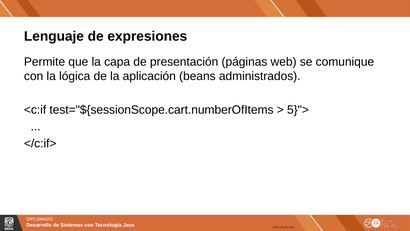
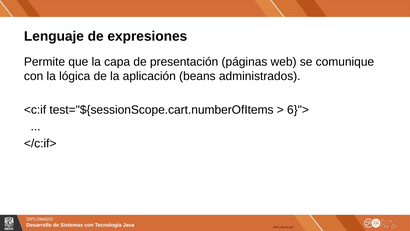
5}">: 5}"> -> 6}">
